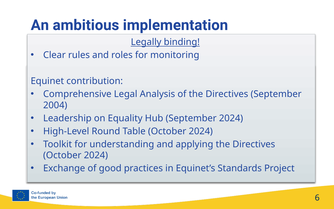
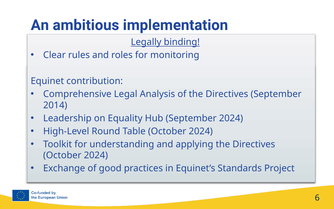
2004: 2004 -> 2014
